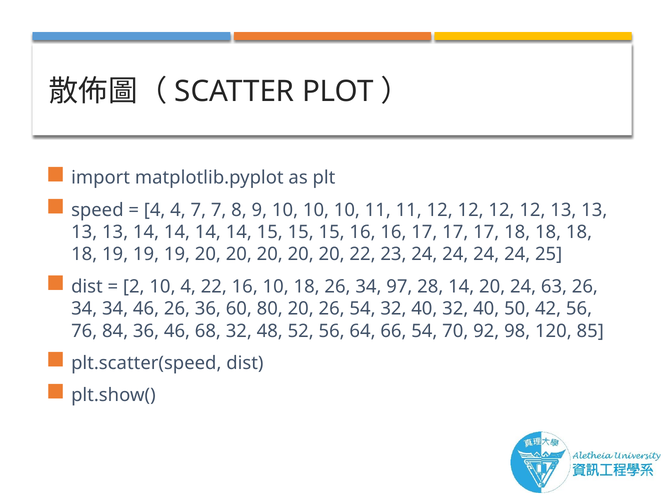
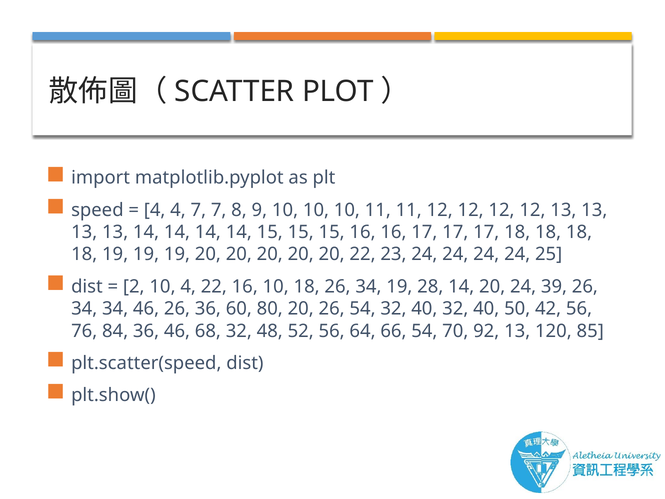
34 97: 97 -> 19
63: 63 -> 39
92 98: 98 -> 13
